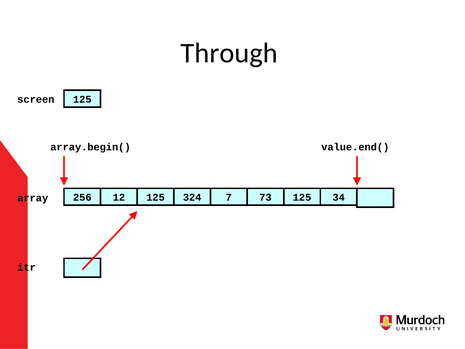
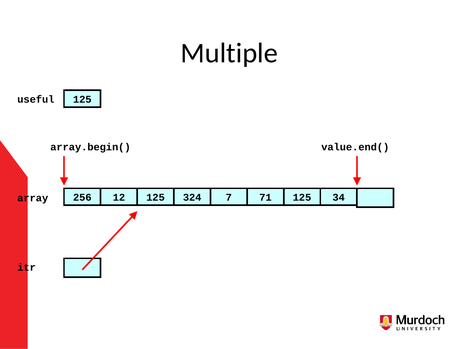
Through: Through -> Multiple
screen: screen -> useful
73: 73 -> 71
